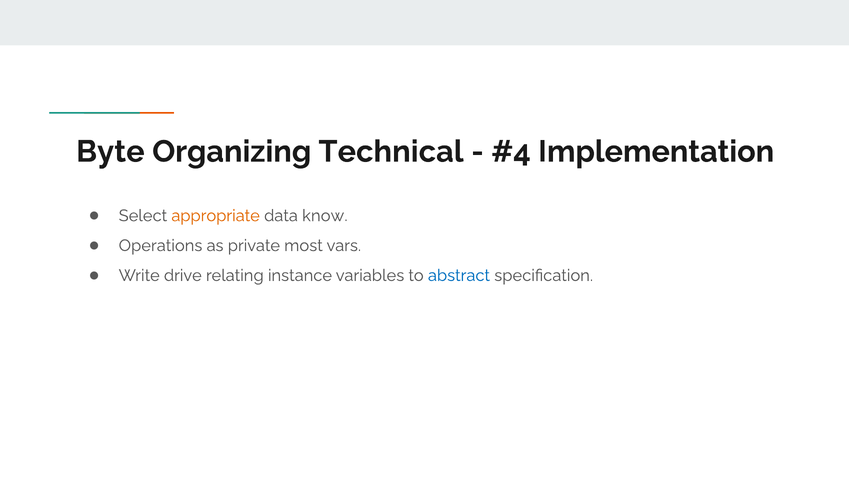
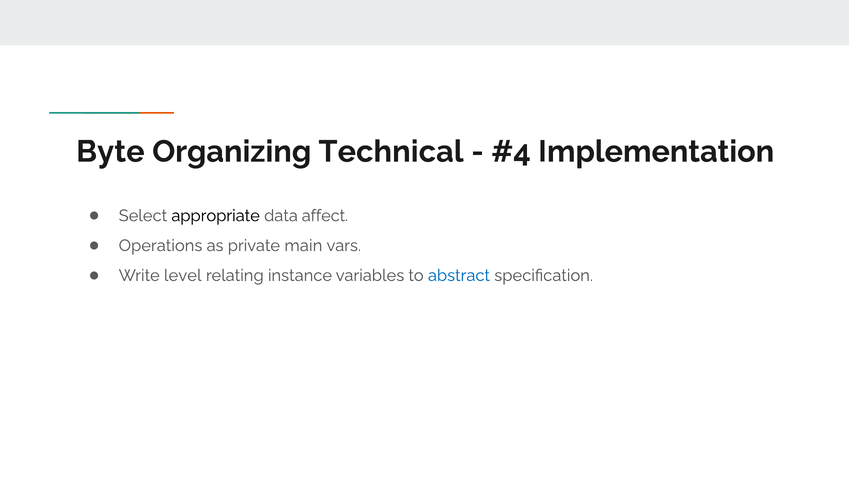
appropriate colour: orange -> black
know: know -> affect
most: most -> main
drive: drive -> level
